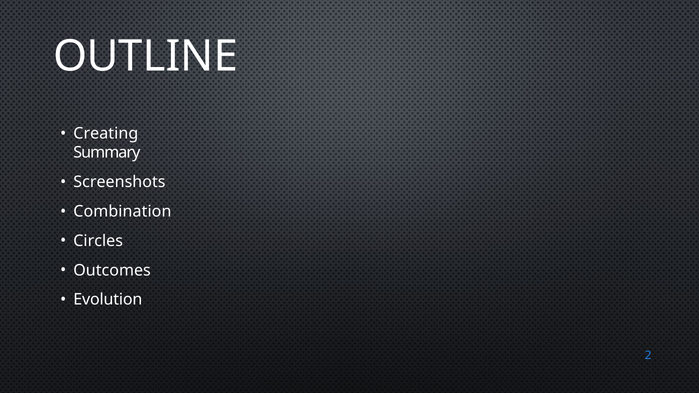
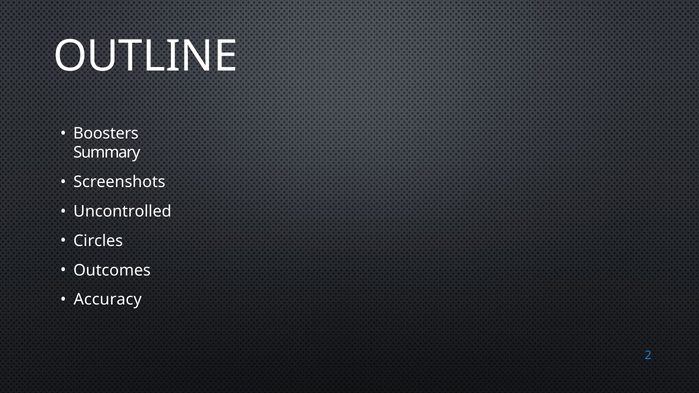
Creating: Creating -> Boosters
Combination: Combination -> Uncontrolled
Evolution: Evolution -> Accuracy
